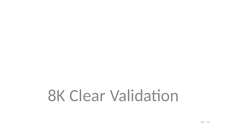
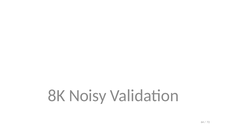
Clear: Clear -> Noisy
